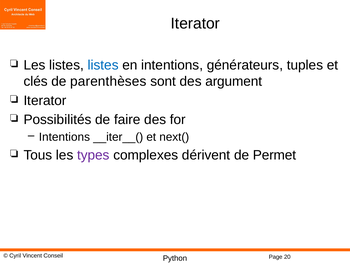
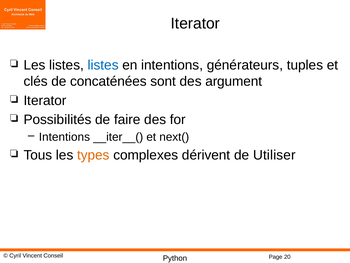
parenthèses: parenthèses -> concaténées
types colour: purple -> orange
Permet: Permet -> Utiliser
